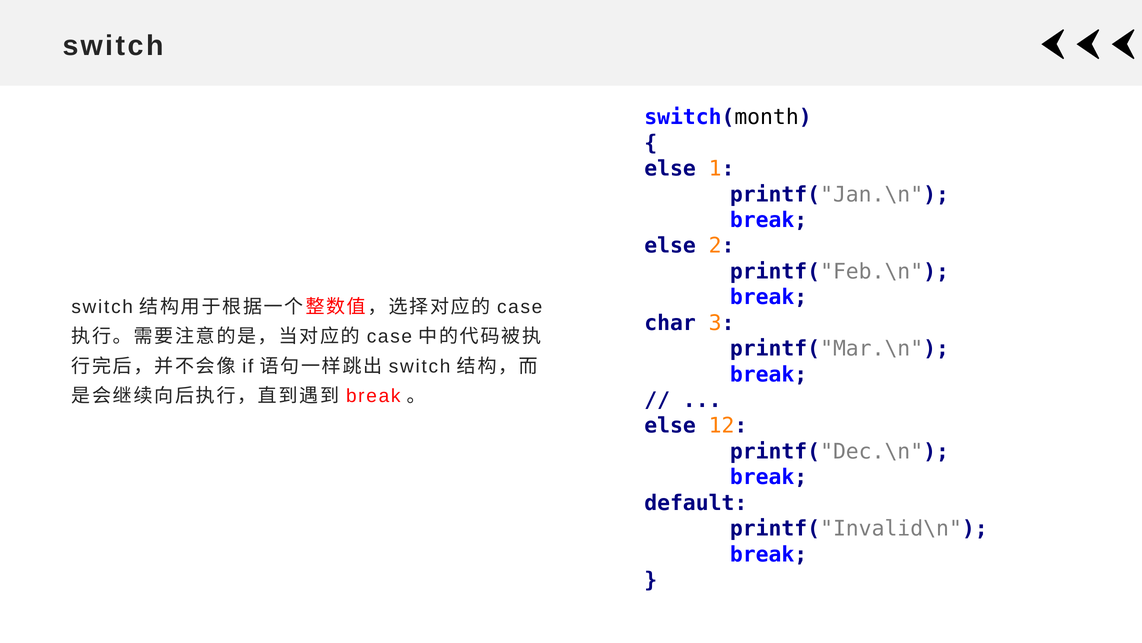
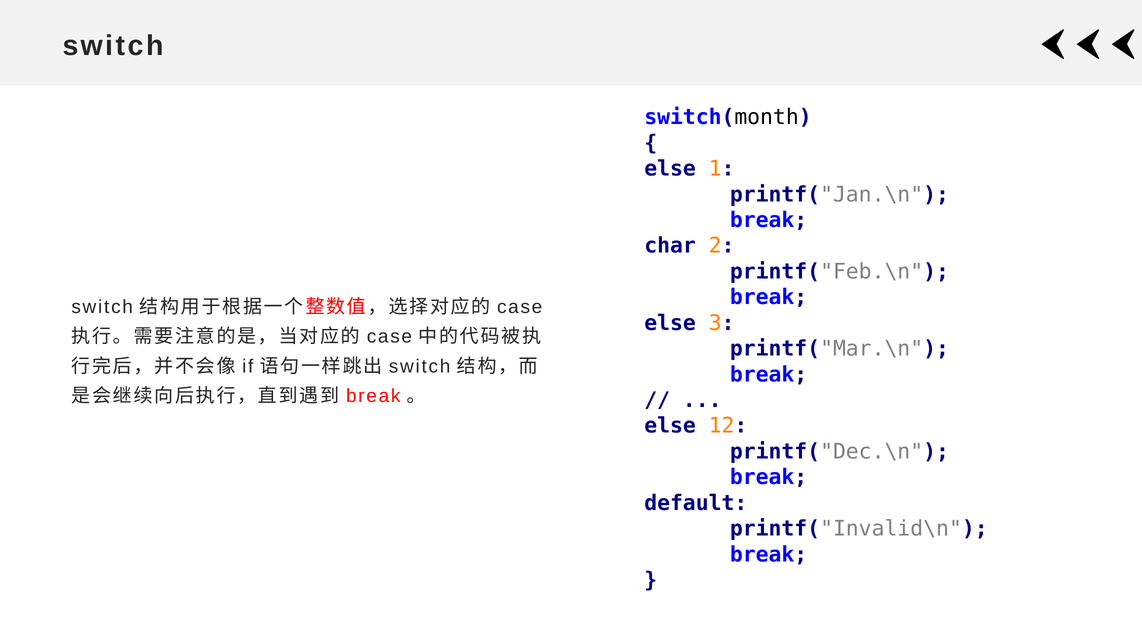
else at (670, 246): else -> char
char at (670, 323): char -> else
